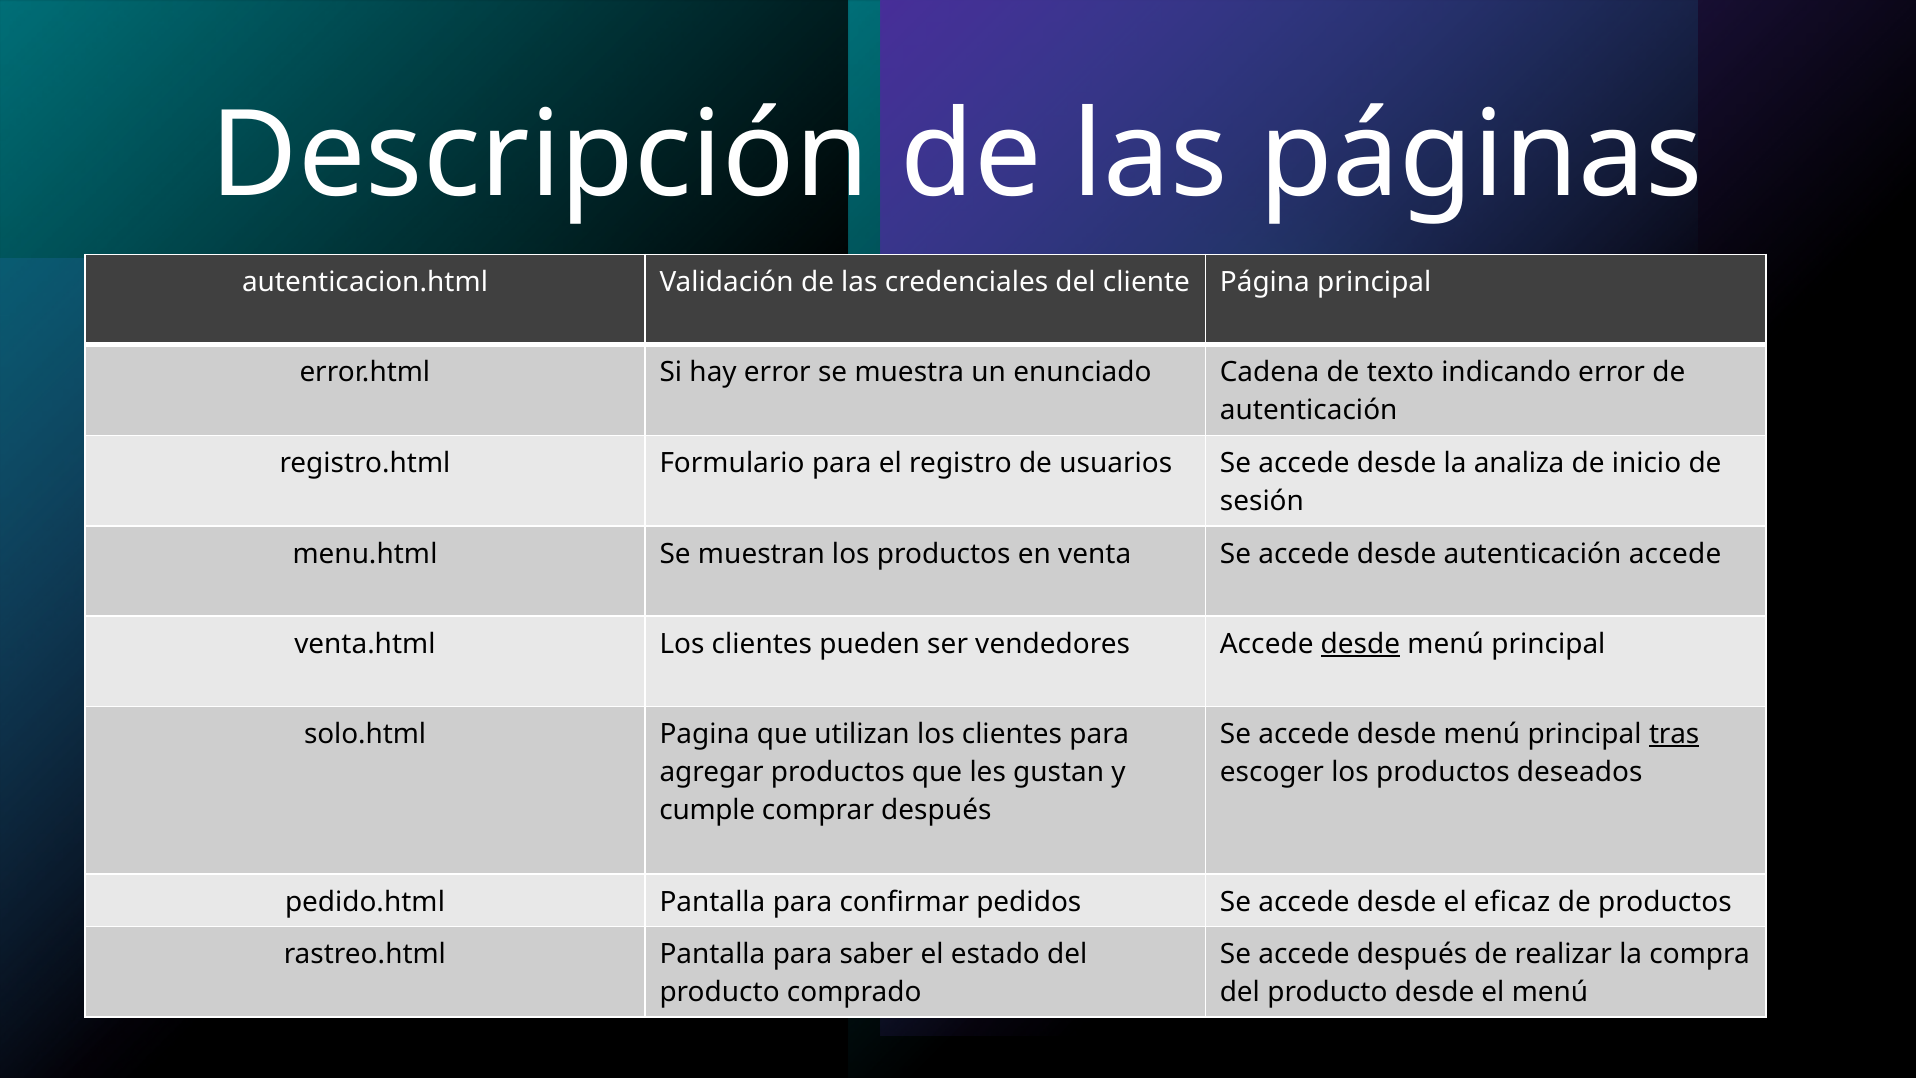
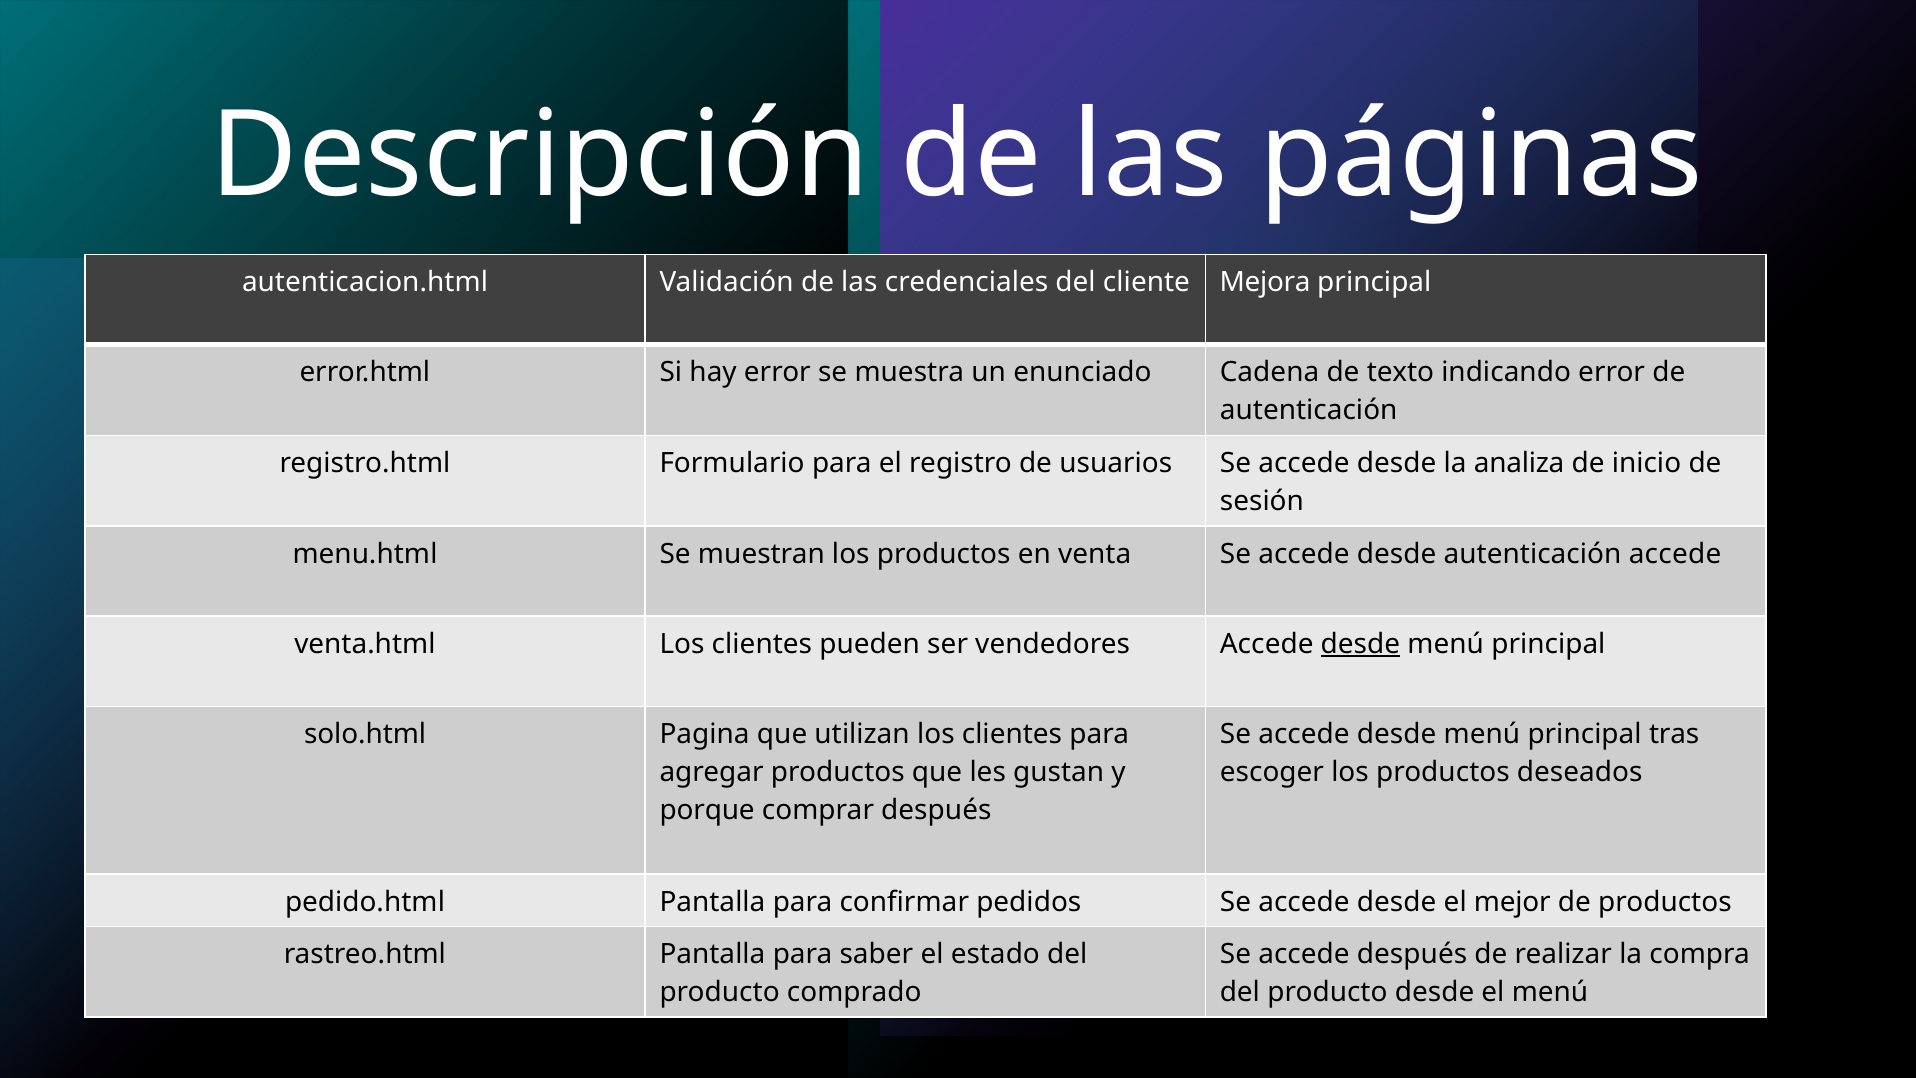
Página: Página -> Mejora
tras underline: present -> none
cumple: cumple -> porque
eficaz: eficaz -> mejor
